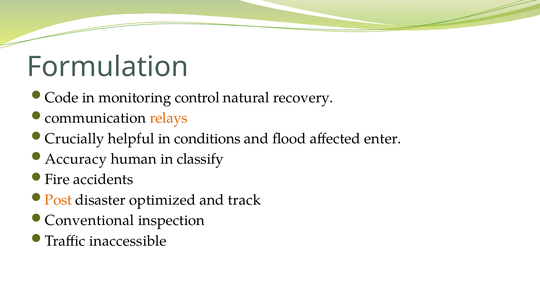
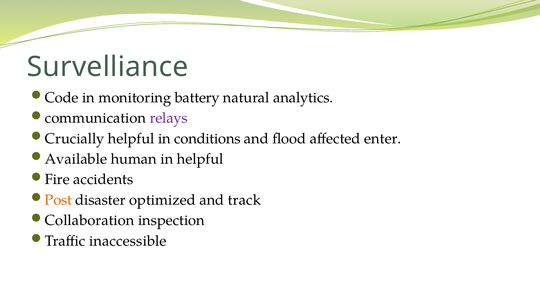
Formulation: Formulation -> Survelliance
control: control -> battery
recovery: recovery -> analytics
relays colour: orange -> purple
Accuracy: Accuracy -> Available
in classify: classify -> helpful
Conventional: Conventional -> Collaboration
